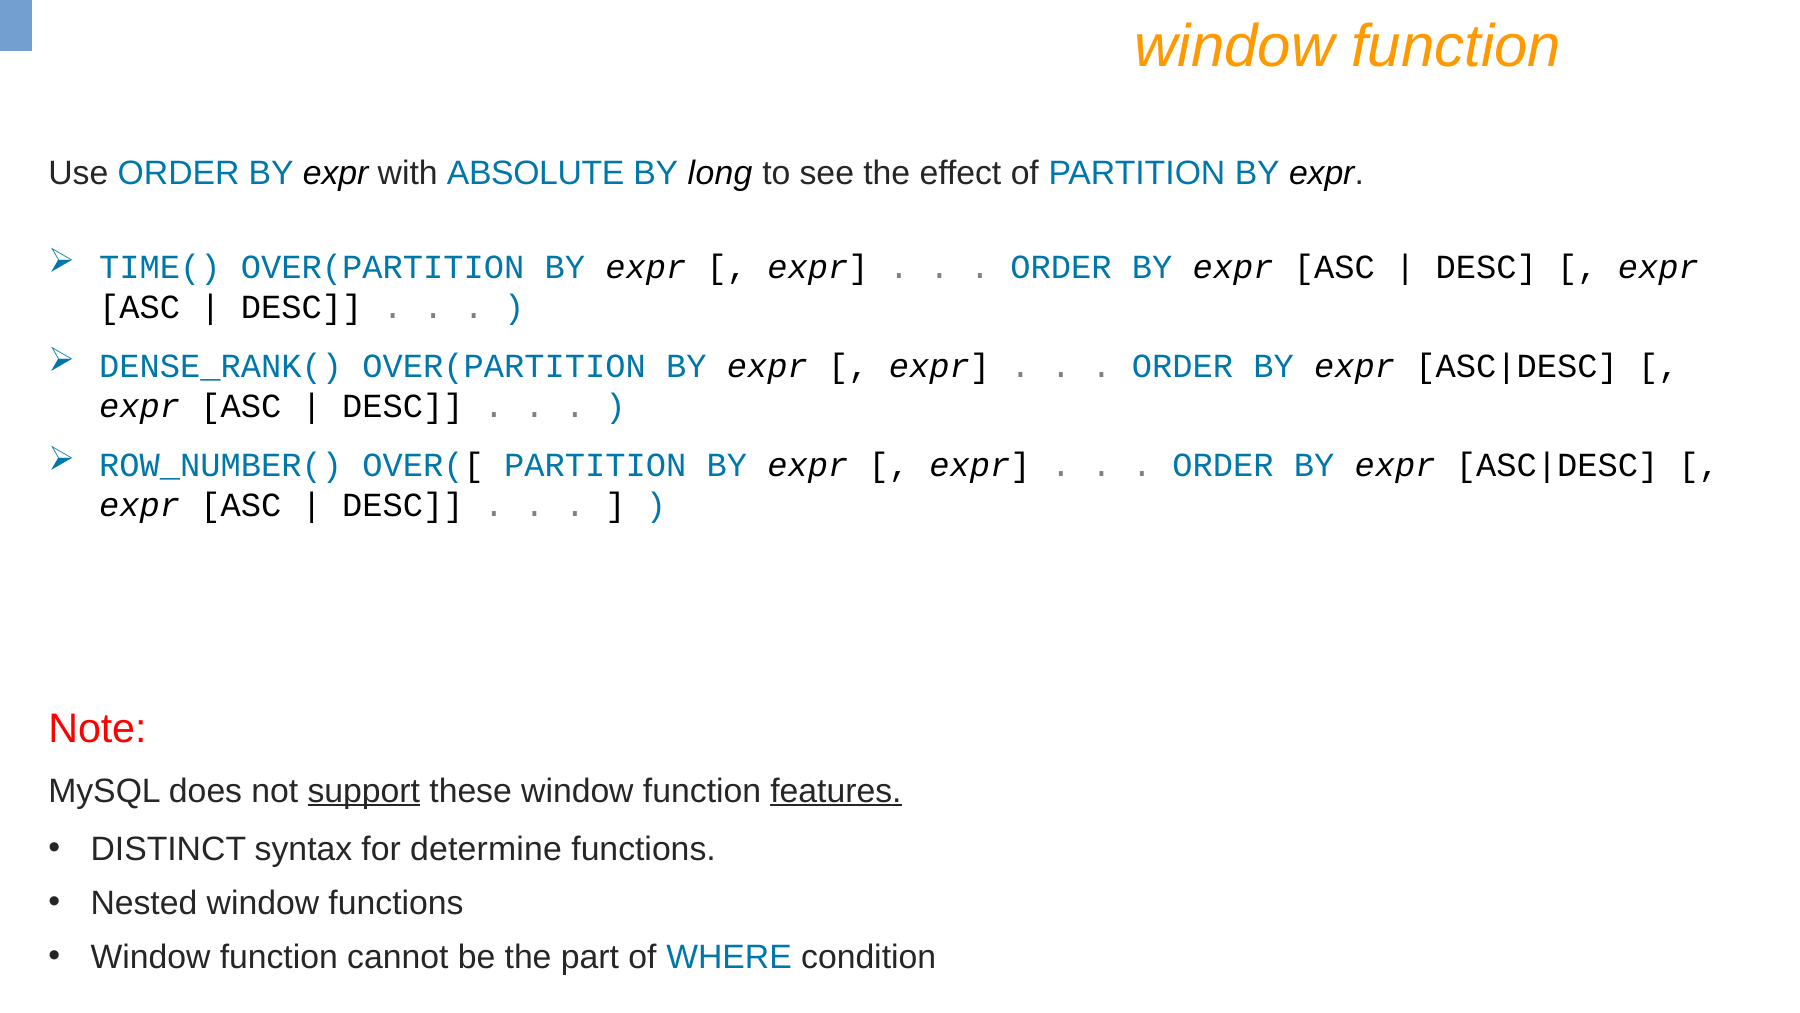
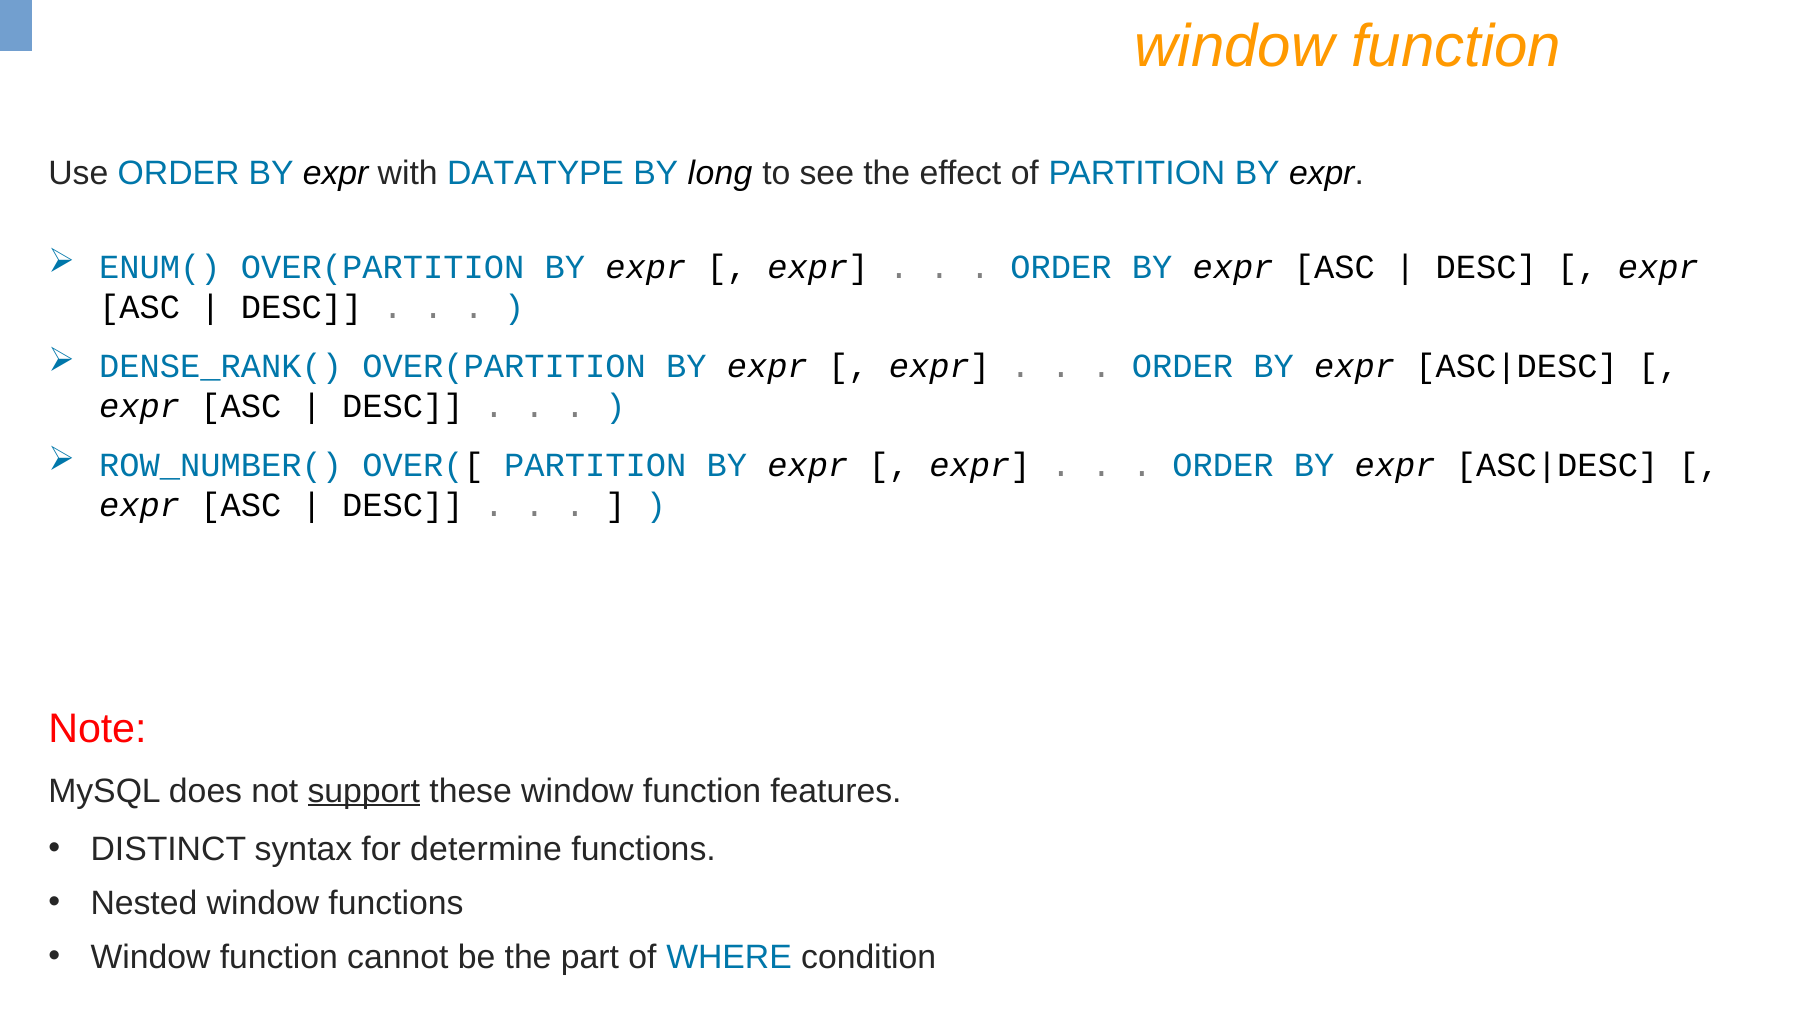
ABSOLUTE: ABSOLUTE -> DATATYPE
TIME(: TIME( -> ENUM(
features underline: present -> none
